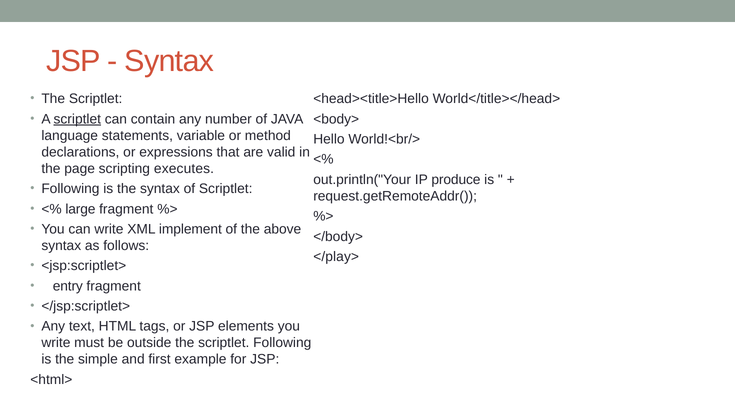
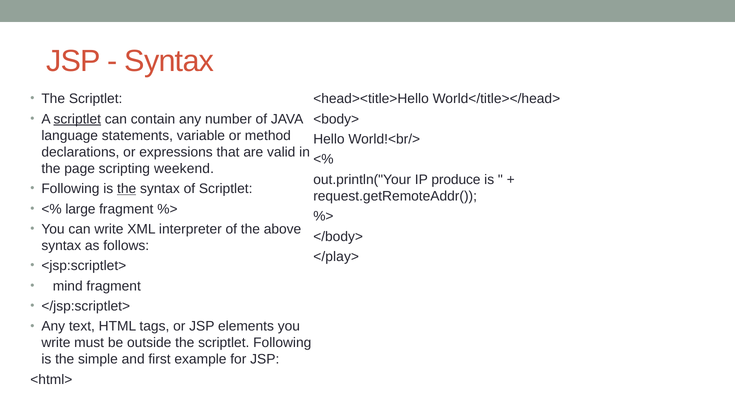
executes: executes -> weekend
the at (127, 189) underline: none -> present
implement: implement -> interpreter
entry: entry -> mind
